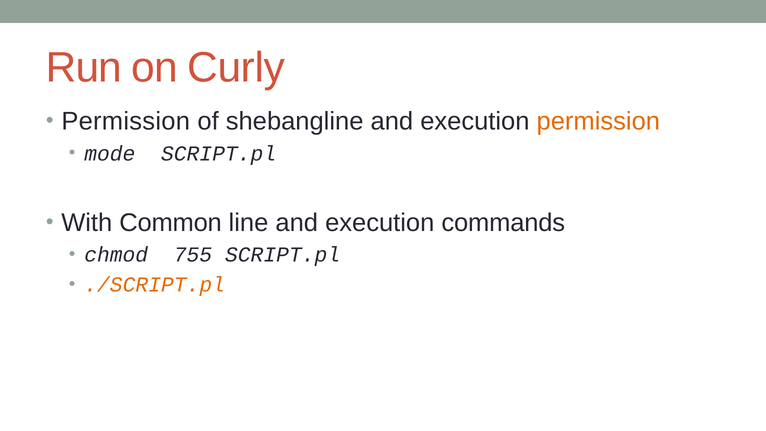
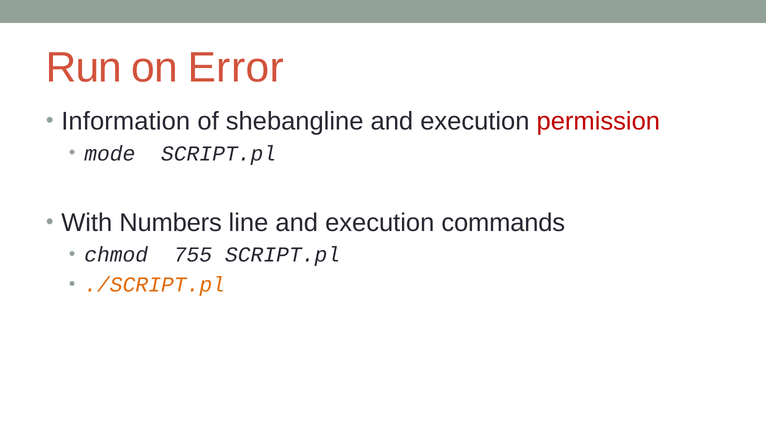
Curly: Curly -> Error
Permission at (126, 121): Permission -> Information
permission at (598, 121) colour: orange -> red
Common: Common -> Numbers
